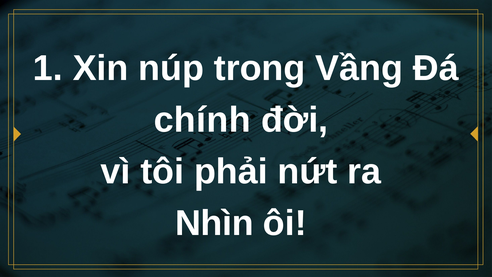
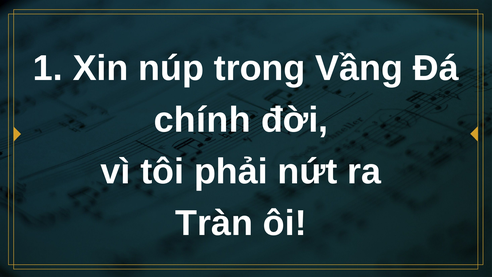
Nhìn: Nhìn -> Tràn
